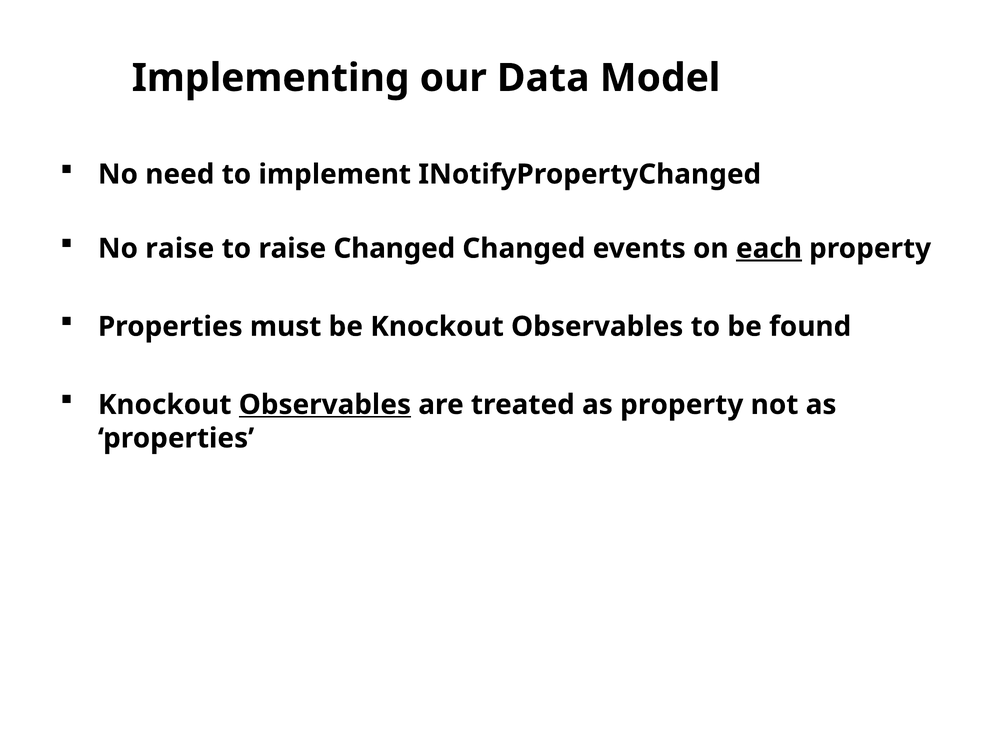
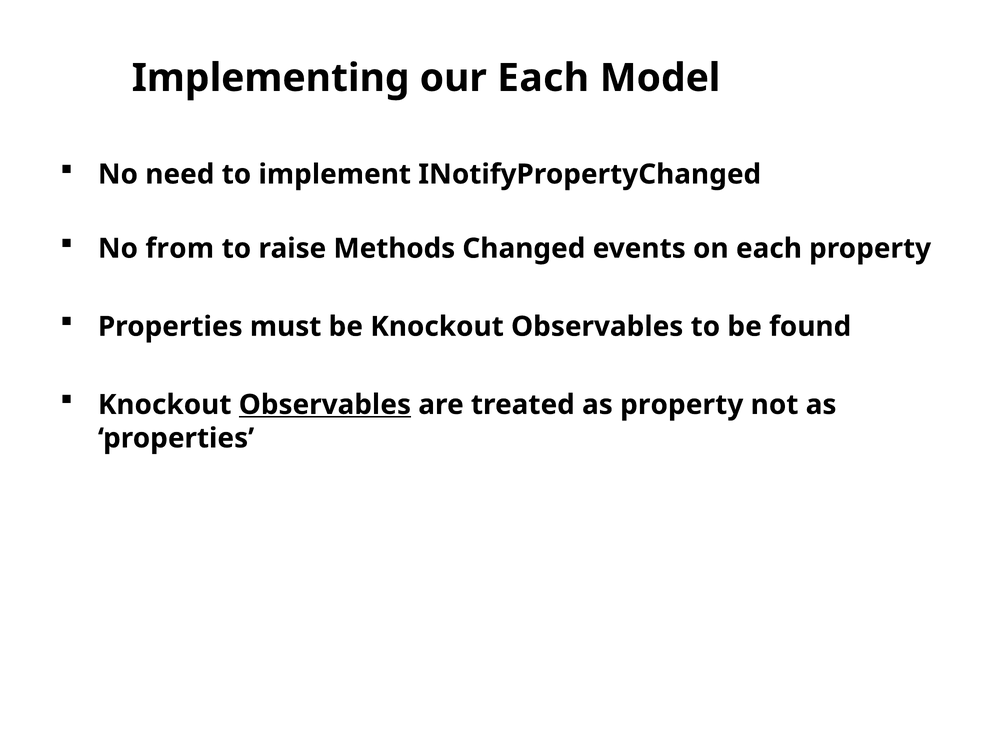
our Data: Data -> Each
No raise: raise -> from
raise Changed: Changed -> Methods
each at (769, 249) underline: present -> none
